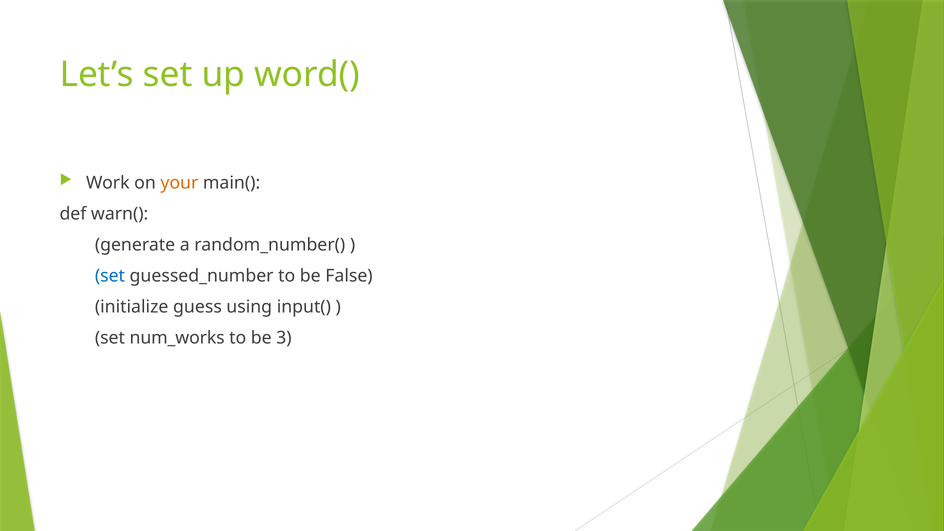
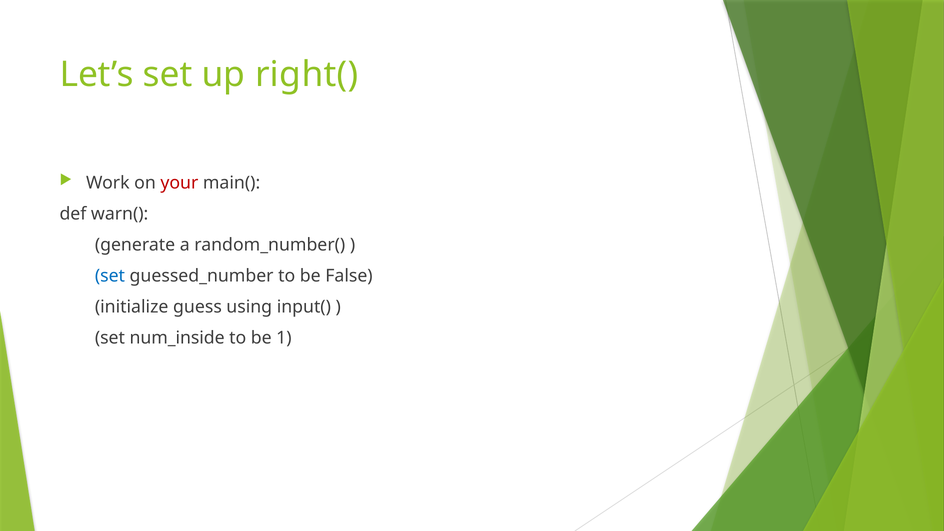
word(: word( -> right(
your colour: orange -> red
num_works: num_works -> num_inside
3: 3 -> 1
